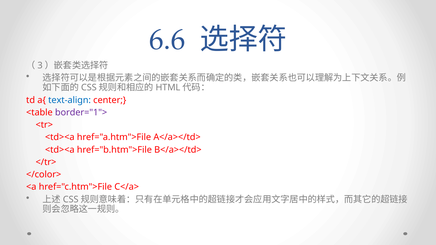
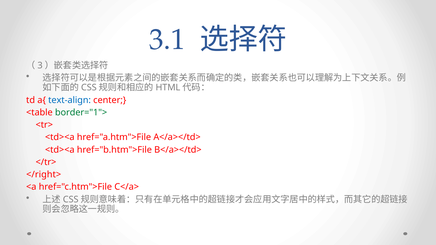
6.6: 6.6 -> 3.1
border="1"> colour: purple -> green
</color>: </color> -> </right>
